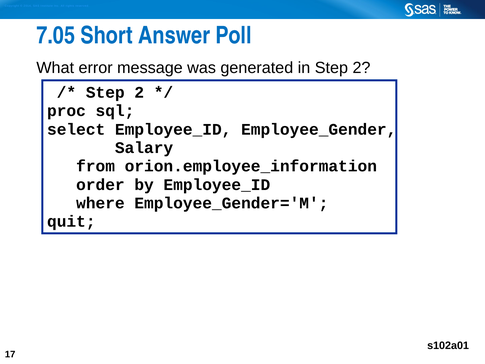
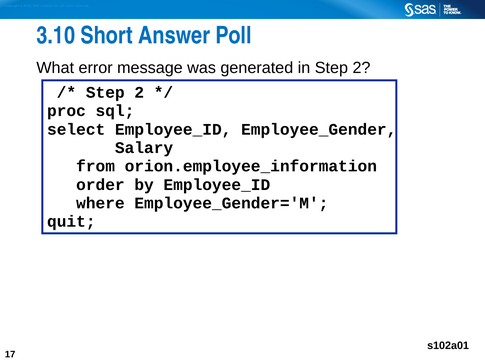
7.05: 7.05 -> 3.10
